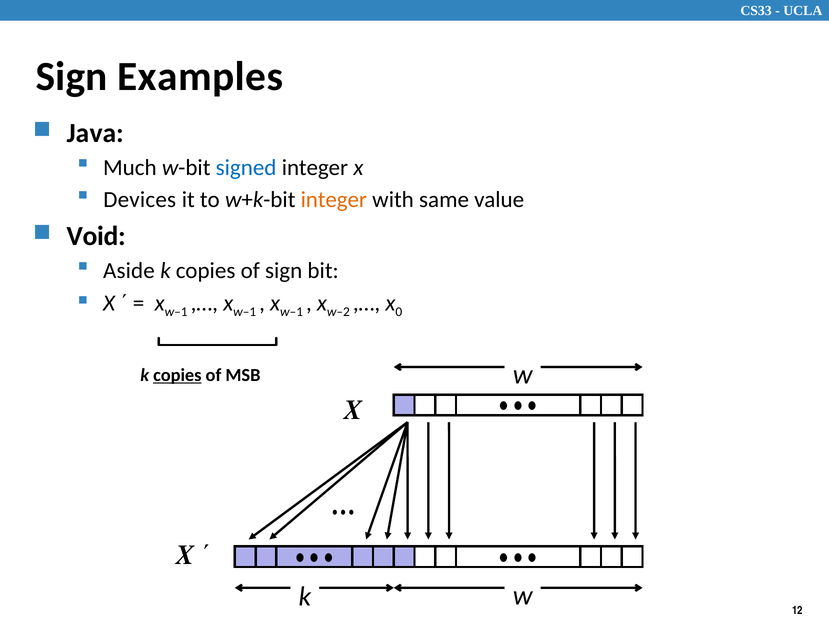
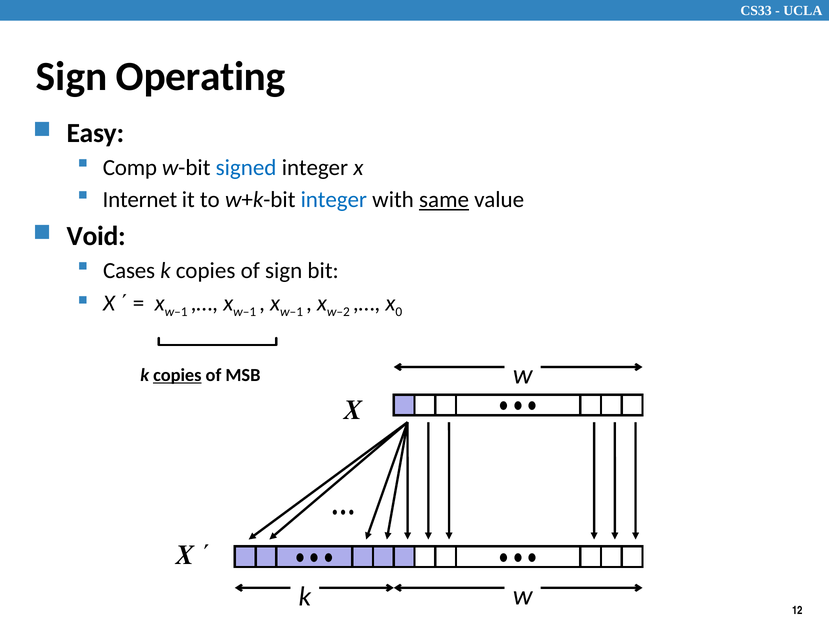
Examples: Examples -> Operating
Java: Java -> Easy
Much: Much -> Comp
Devices: Devices -> Internet
integer at (334, 200) colour: orange -> blue
same underline: none -> present
Aside: Aside -> Cases
